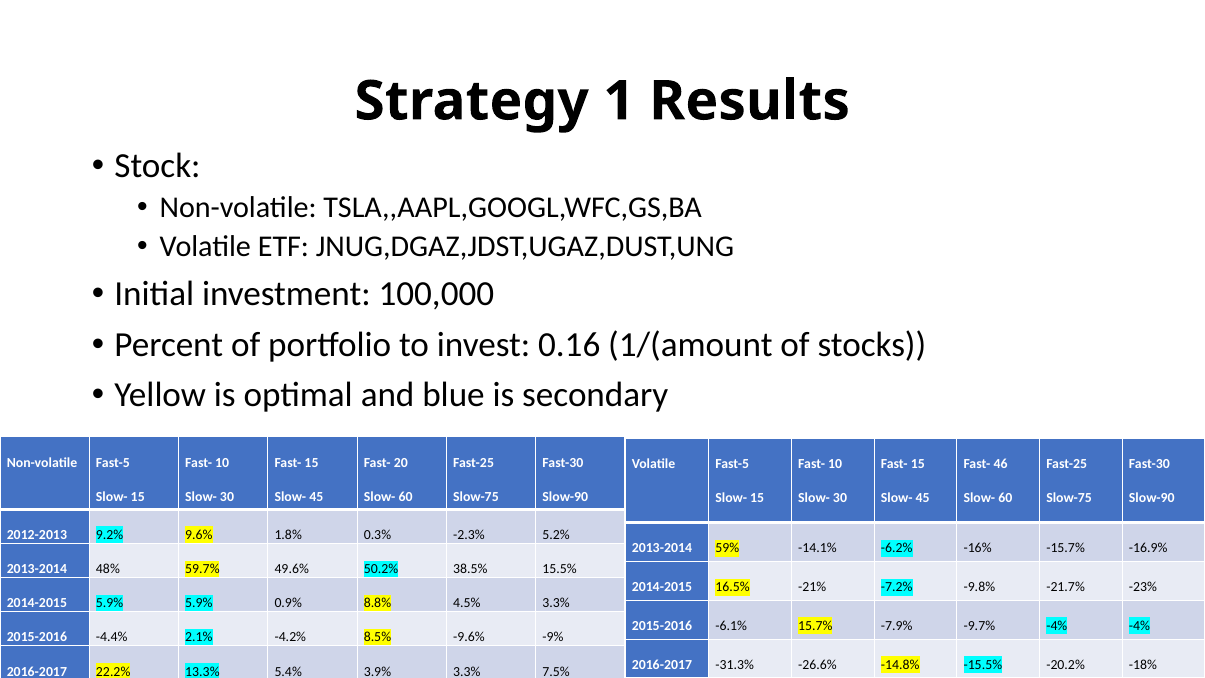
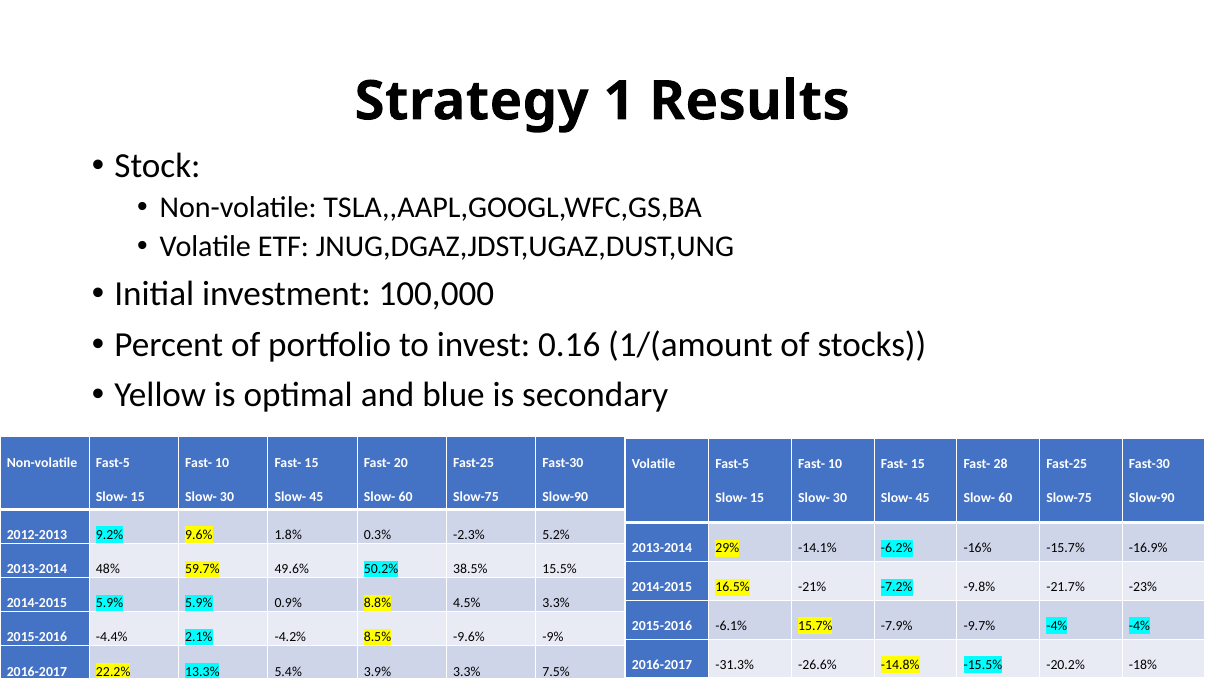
46: 46 -> 28
59%: 59% -> 29%
